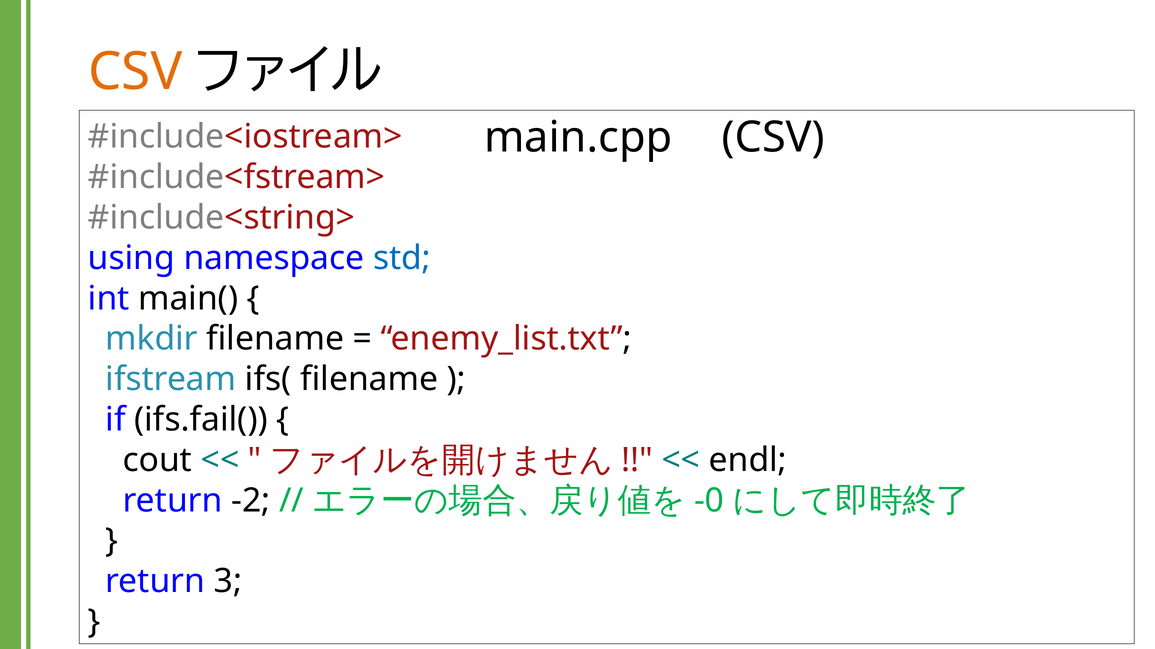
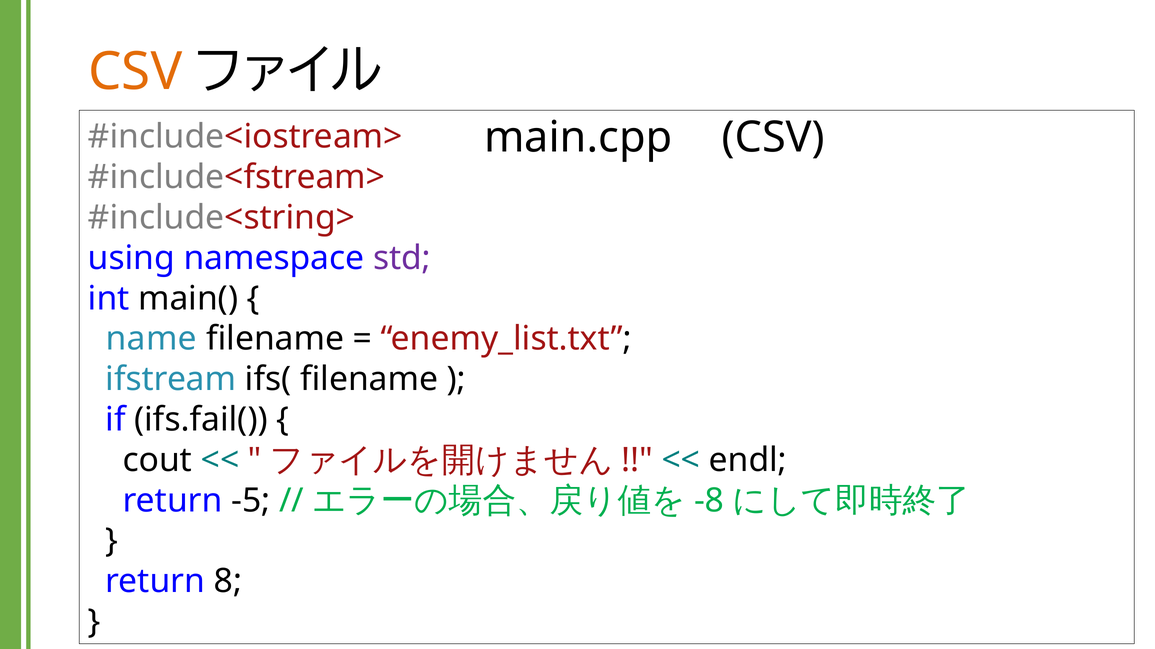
std colour: blue -> purple
mkdir: mkdir -> name
-2: -2 -> -5
-0: -0 -> -8
3: 3 -> 8
